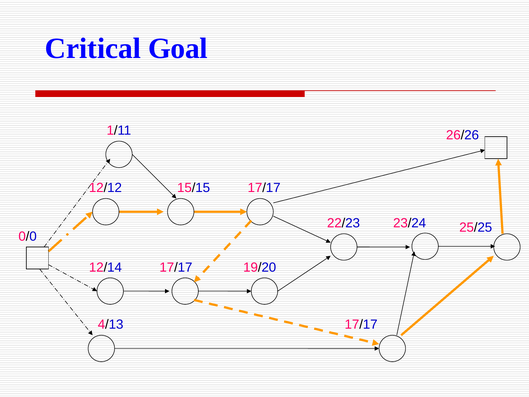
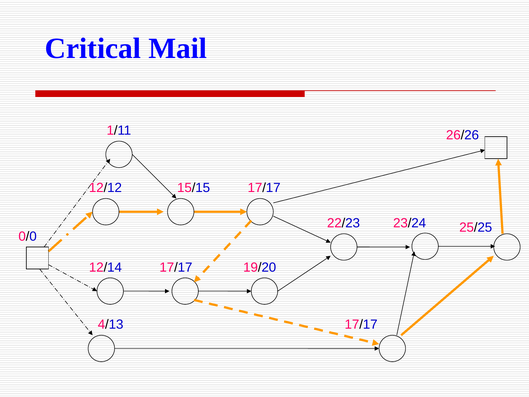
Goal: Goal -> Mail
